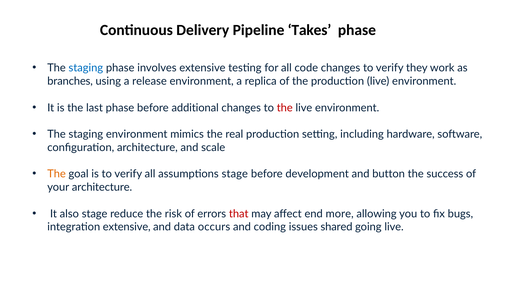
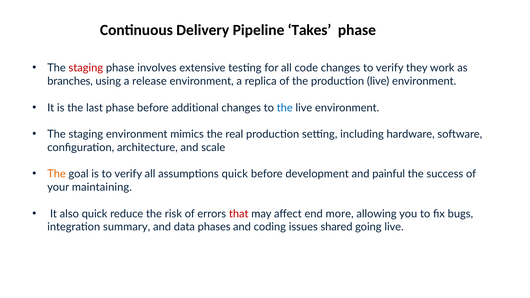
staging at (86, 68) colour: blue -> red
the at (285, 108) colour: red -> blue
assumptions stage: stage -> quick
button: button -> painful
your architecture: architecture -> maintaining
also stage: stage -> quick
integration extensive: extensive -> summary
occurs: occurs -> phases
